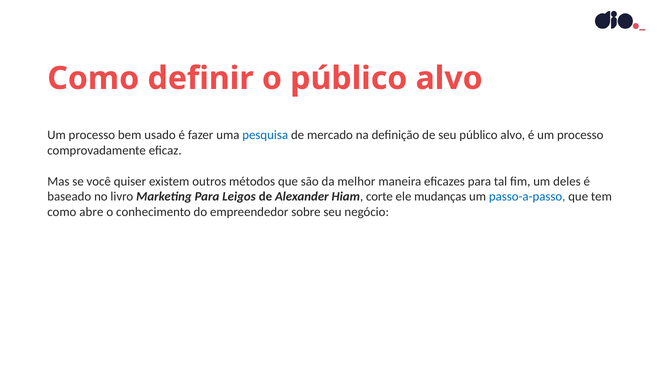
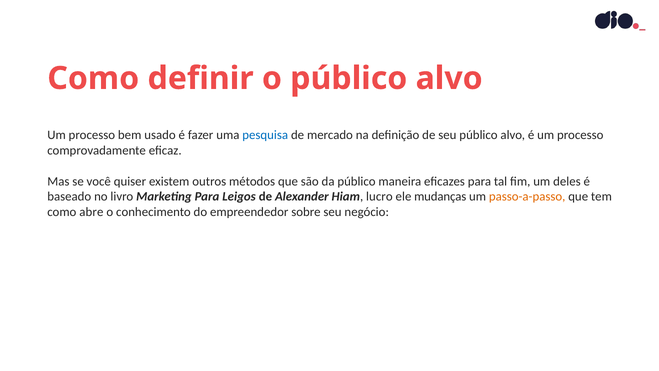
da melhor: melhor -> público
corte: corte -> lucro
passo-a-passo colour: blue -> orange
